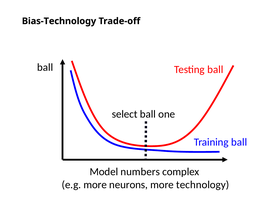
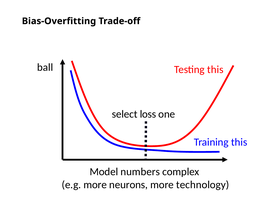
Bias-Technology: Bias-Technology -> Bias-Overfitting
Testing ball: ball -> this
select ball: ball -> loss
Training ball: ball -> this
